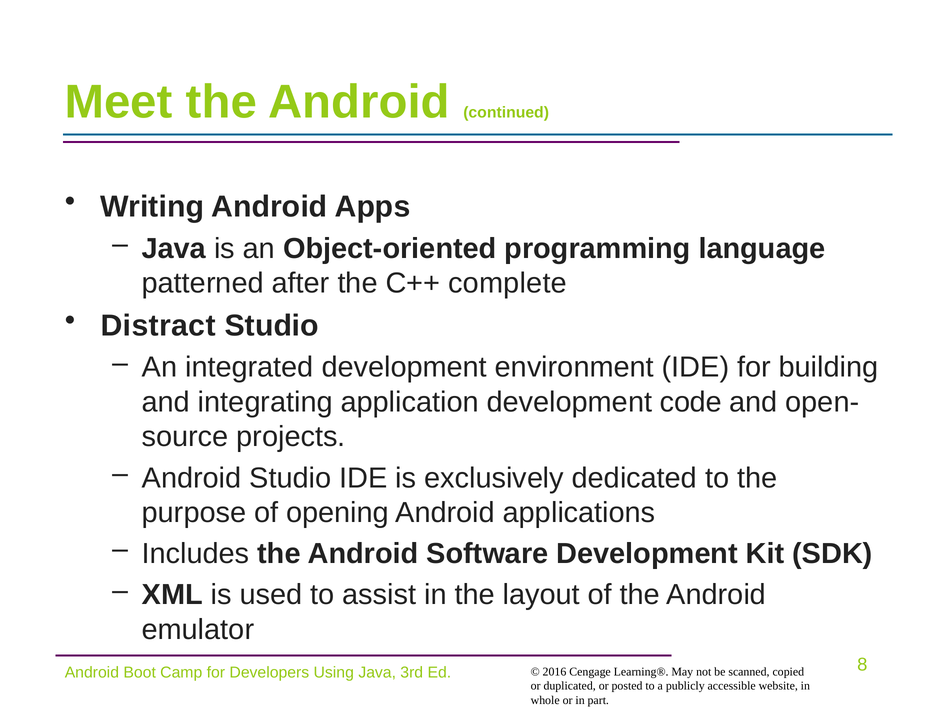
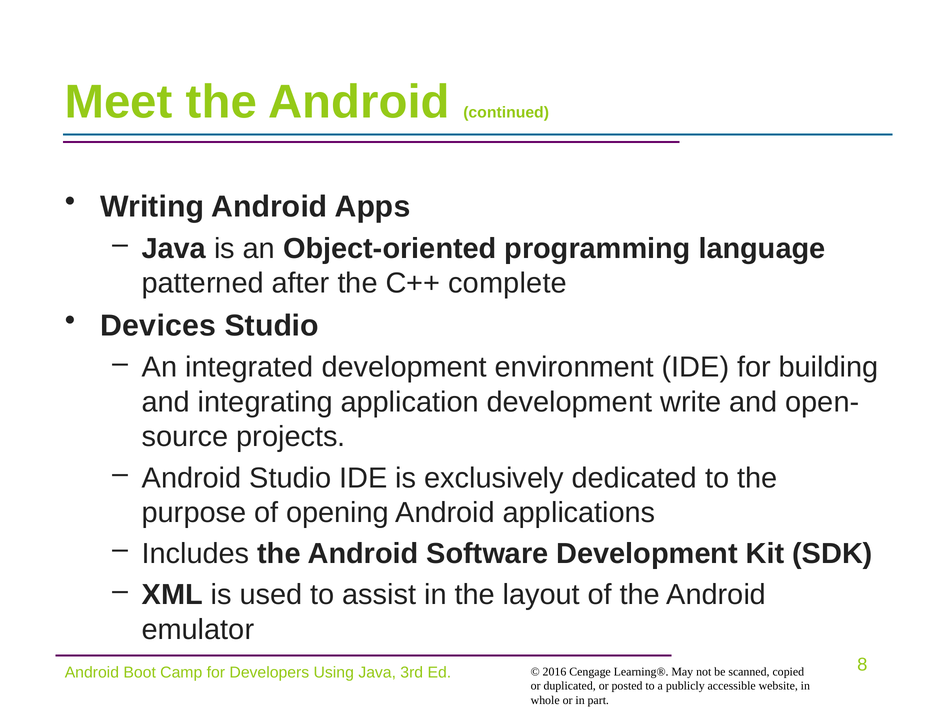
Distract: Distract -> Devices
code: code -> write
